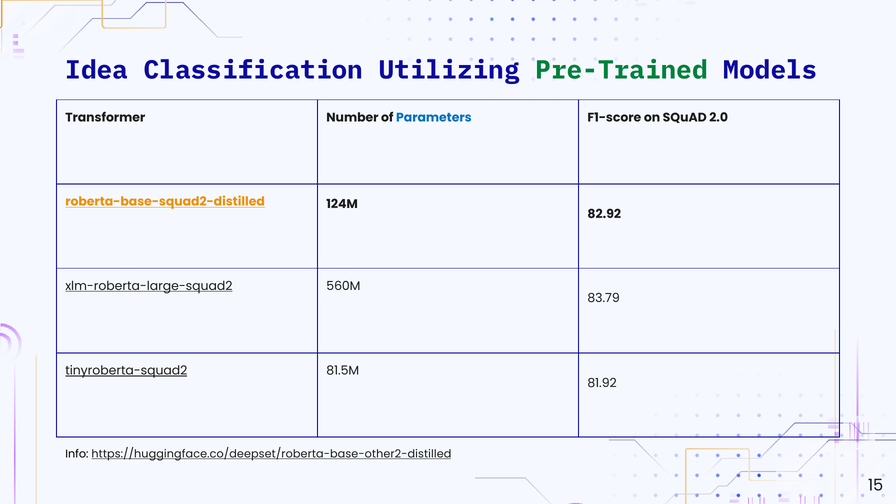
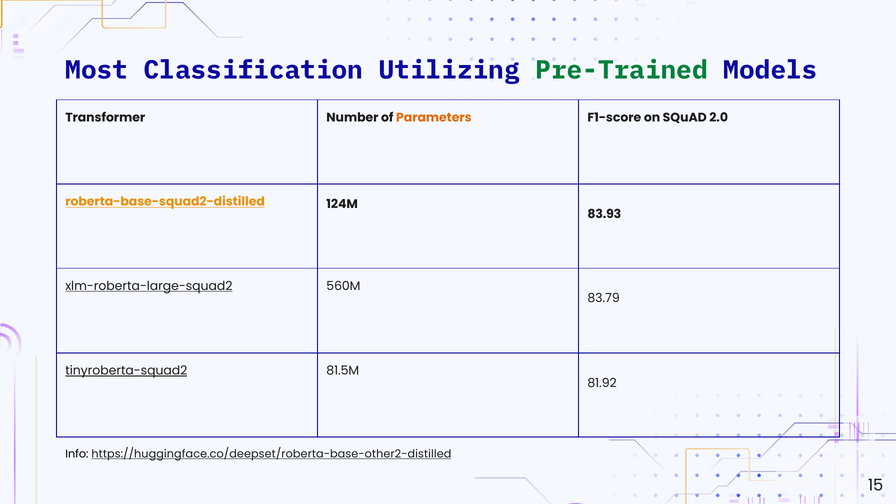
Idea: Idea -> Most
Parameters colour: blue -> orange
82.92: 82.92 -> 83.93
